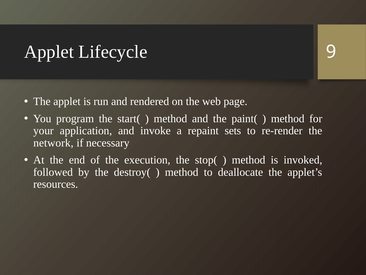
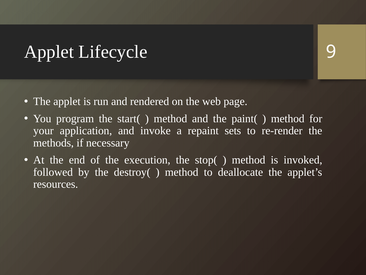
network: network -> methods
